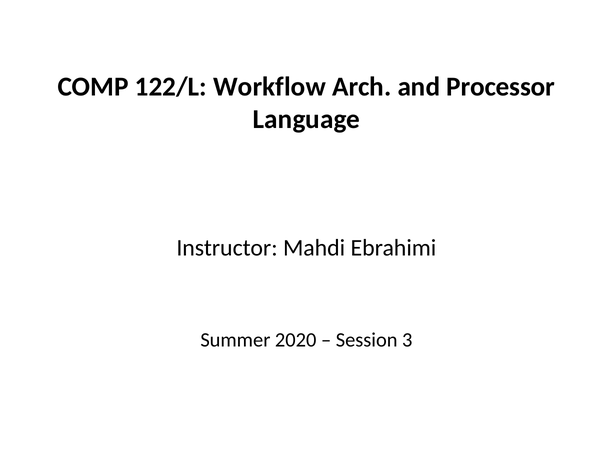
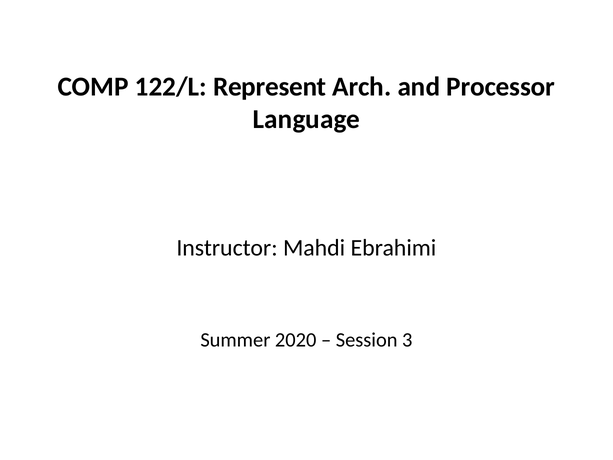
Workflow: Workflow -> Represent
